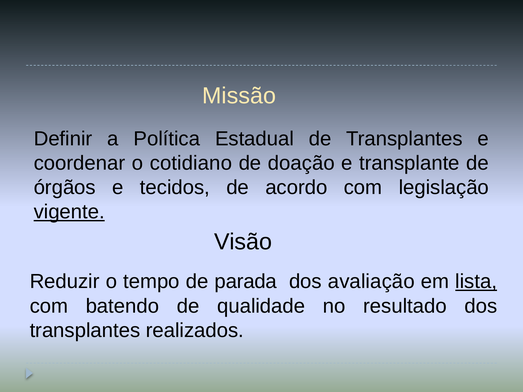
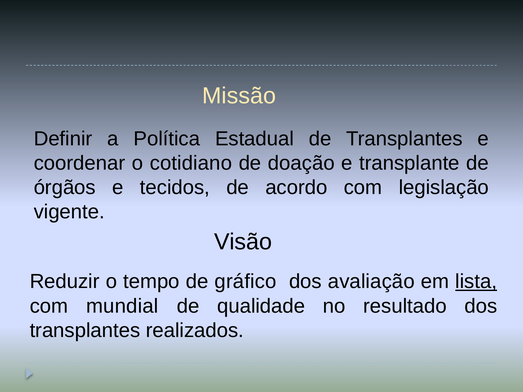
vigente underline: present -> none
parada: parada -> gráfico
batendo: batendo -> mundial
